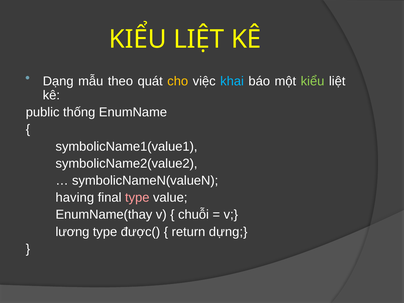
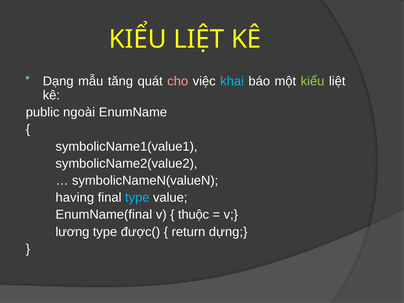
theo: theo -> tăng
cho colour: yellow -> pink
thống: thống -> ngoài
type at (137, 198) colour: pink -> light blue
EnumName(thay: EnumName(thay -> EnumName(final
chuỗi: chuỗi -> thuộc
